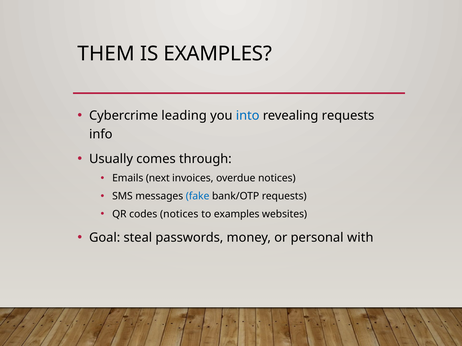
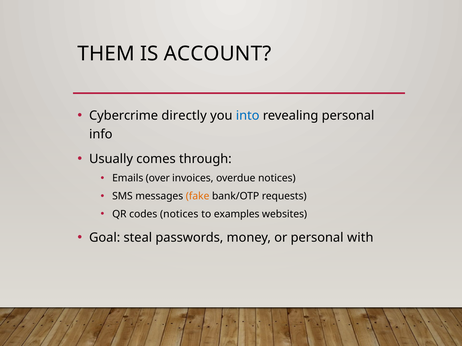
IS EXAMPLES: EXAMPLES -> ACCOUNT
leading: leading -> directly
revealing requests: requests -> personal
next: next -> over
fake colour: blue -> orange
